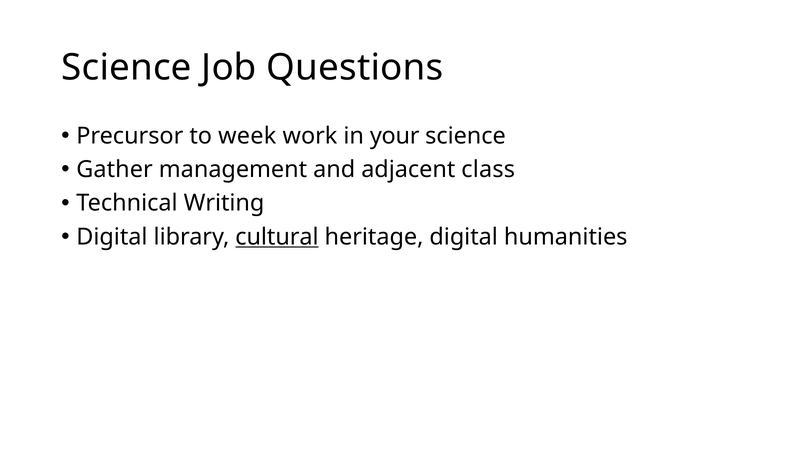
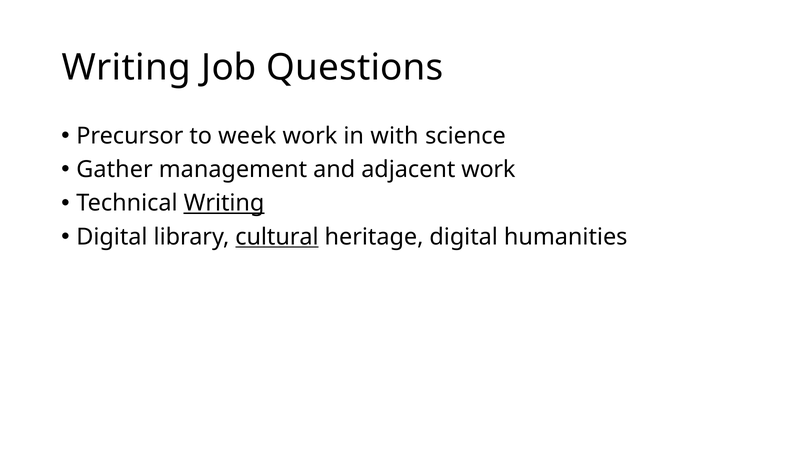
Science at (127, 68): Science -> Writing
your: your -> with
adjacent class: class -> work
Writing at (224, 203) underline: none -> present
